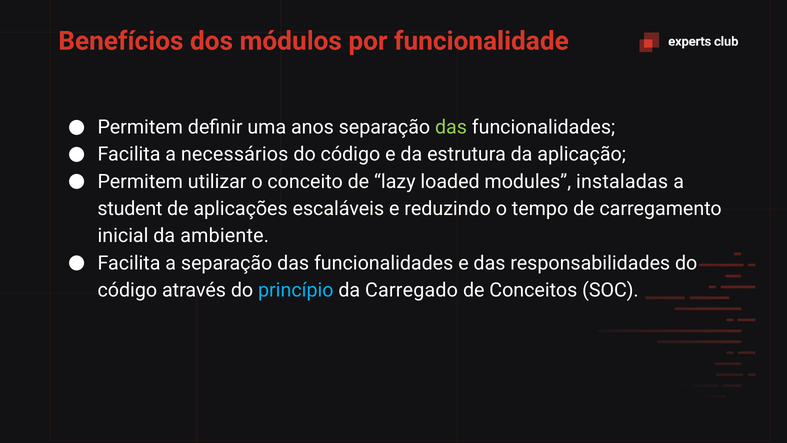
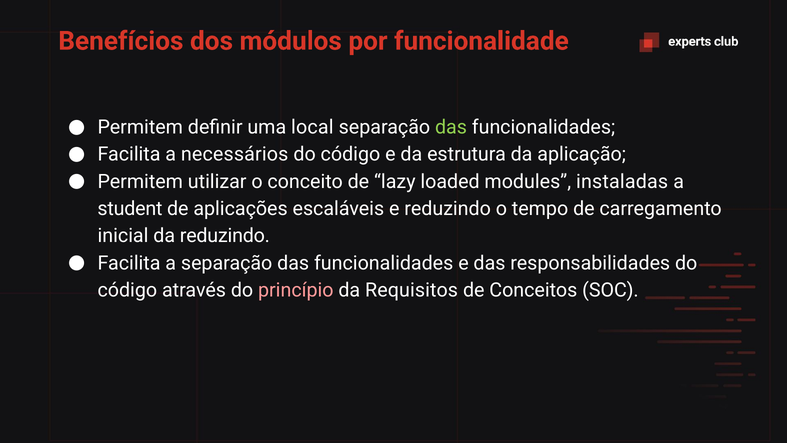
anos: anos -> local
da ambiente: ambiente -> reduzindo
princípio colour: light blue -> pink
Carregado: Carregado -> Requisitos
